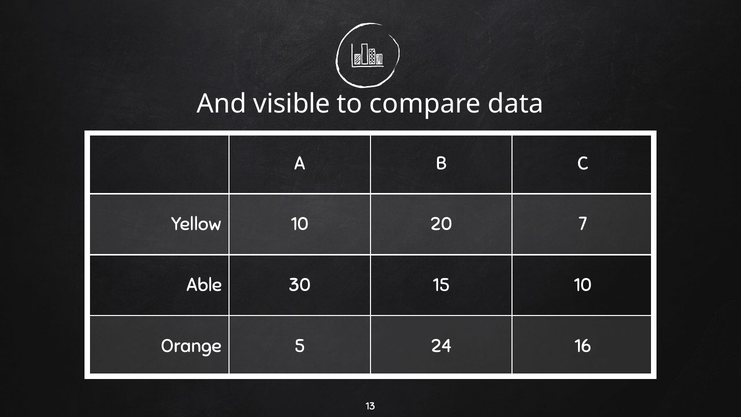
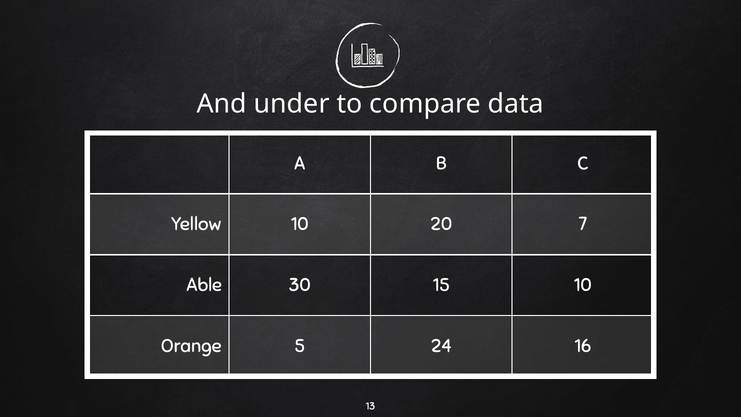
visible: visible -> under
